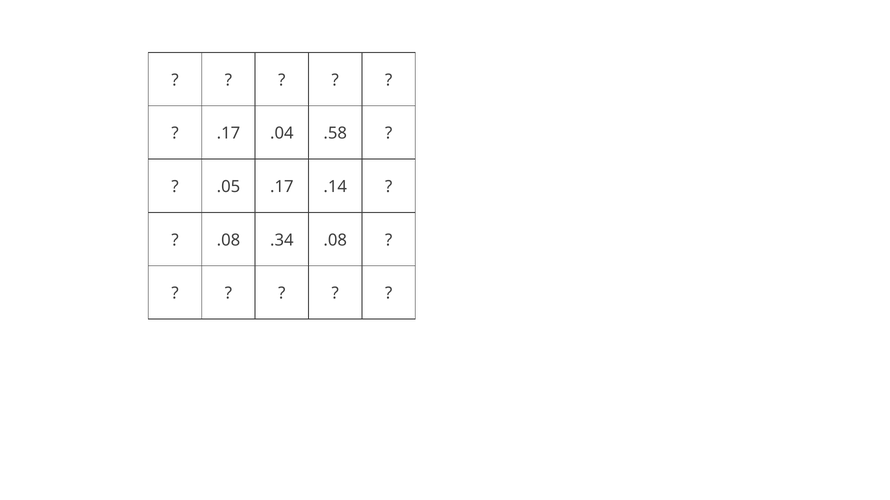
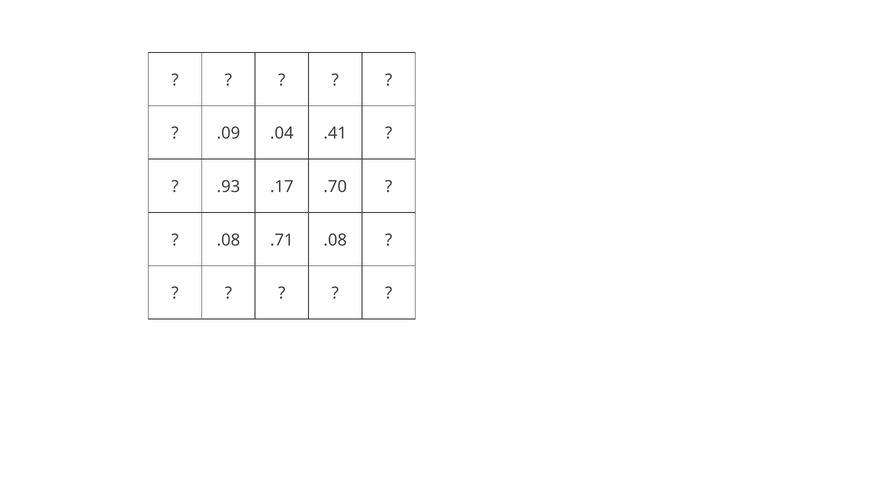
.17 at (228, 134): .17 -> .09
.58: .58 -> .41
.05: .05 -> .93
.14: .14 -> .70
.34: .34 -> .71
